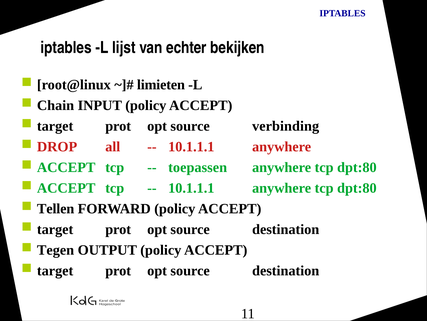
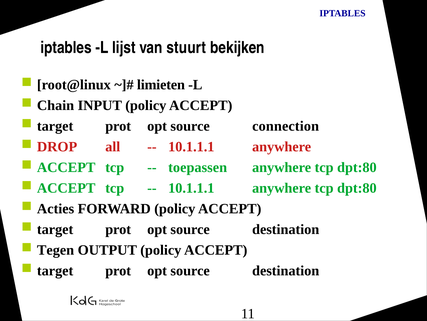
echter: echter -> stuurt
verbinding: verbinding -> connection
Tellen: Tellen -> Acties
